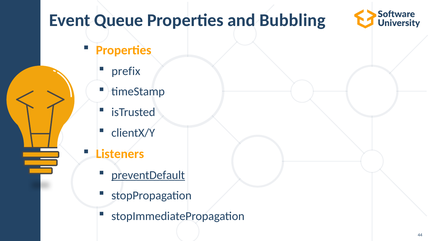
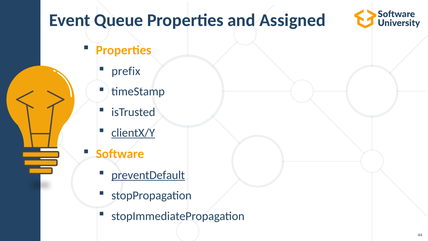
Bubbling: Bubbling -> Assigned
clientX/Y underline: none -> present
Listeners: Listeners -> Software
